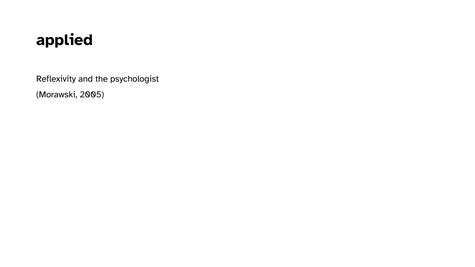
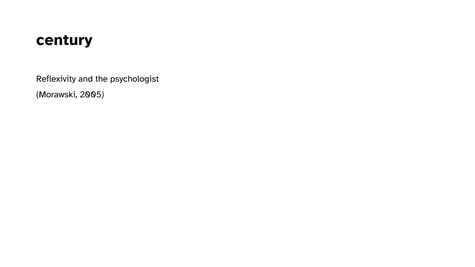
applied: applied -> century
